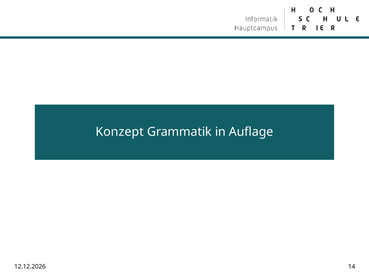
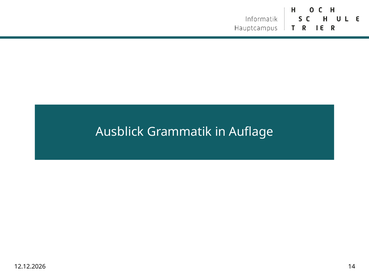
Konzept: Konzept -> Ausblick
